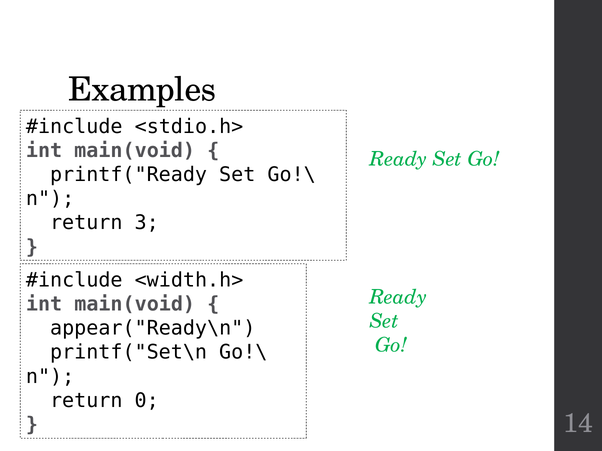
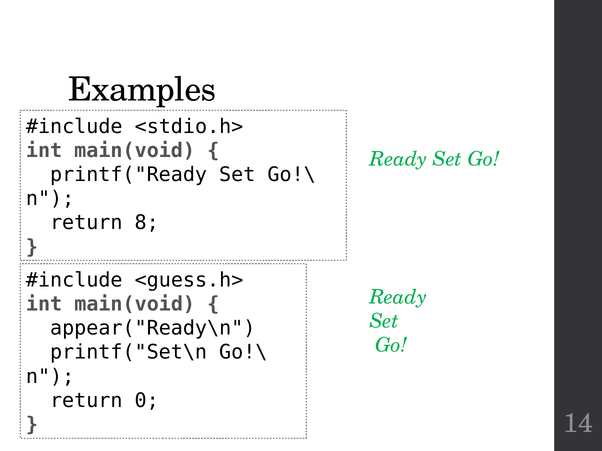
3: 3 -> 8
<width.h>: <width.h> -> <guess.h>
